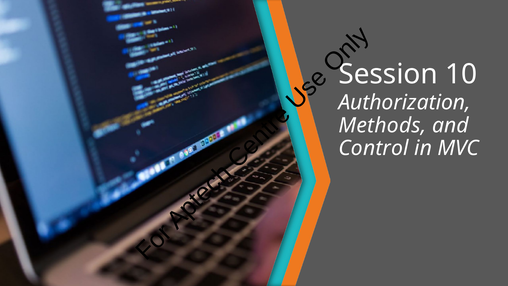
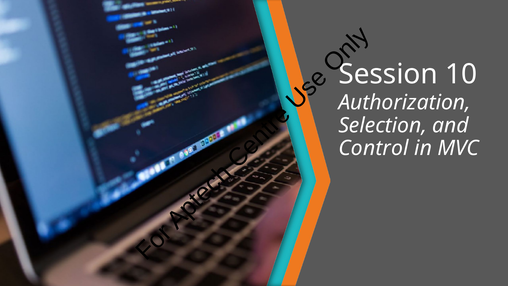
Methods: Methods -> Selection
